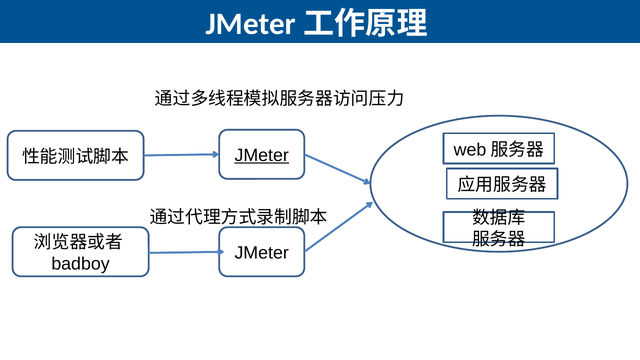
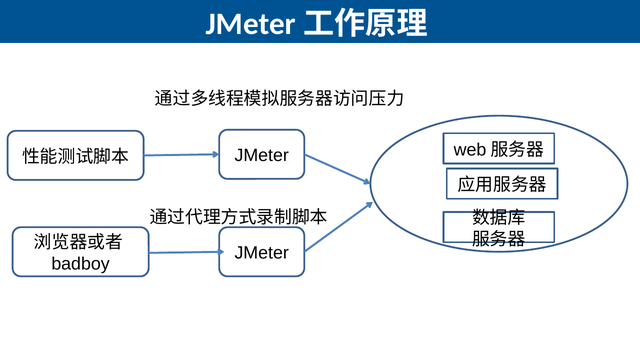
JMeter at (262, 156) underline: present -> none
